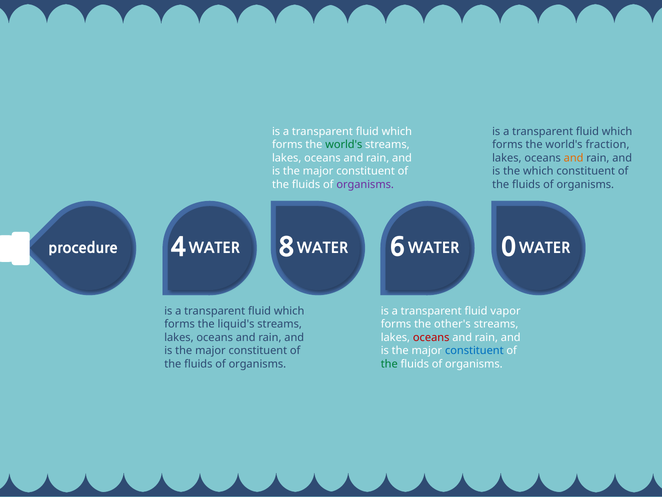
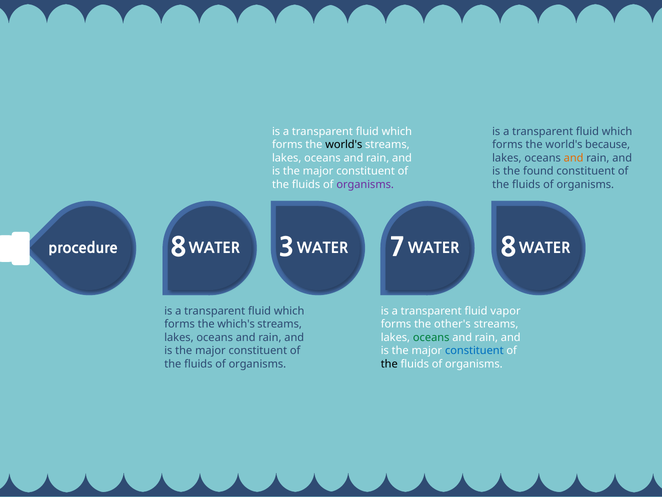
world's at (344, 145) colour: green -> black
fraction: fraction -> because
the which: which -> found
procedure 4: 4 -> 8
8: 8 -> 3
6: 6 -> 7
WATER 0: 0 -> 8
liquid's: liquid's -> which's
oceans at (431, 337) colour: red -> green
the at (389, 364) colour: green -> black
